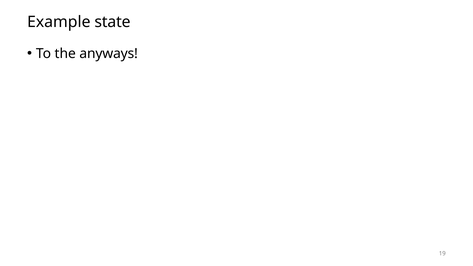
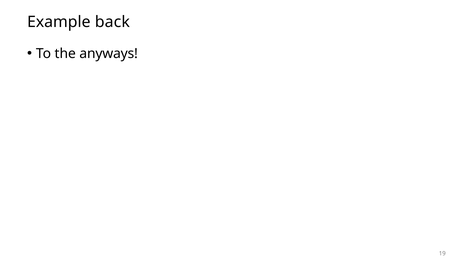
state: state -> back
